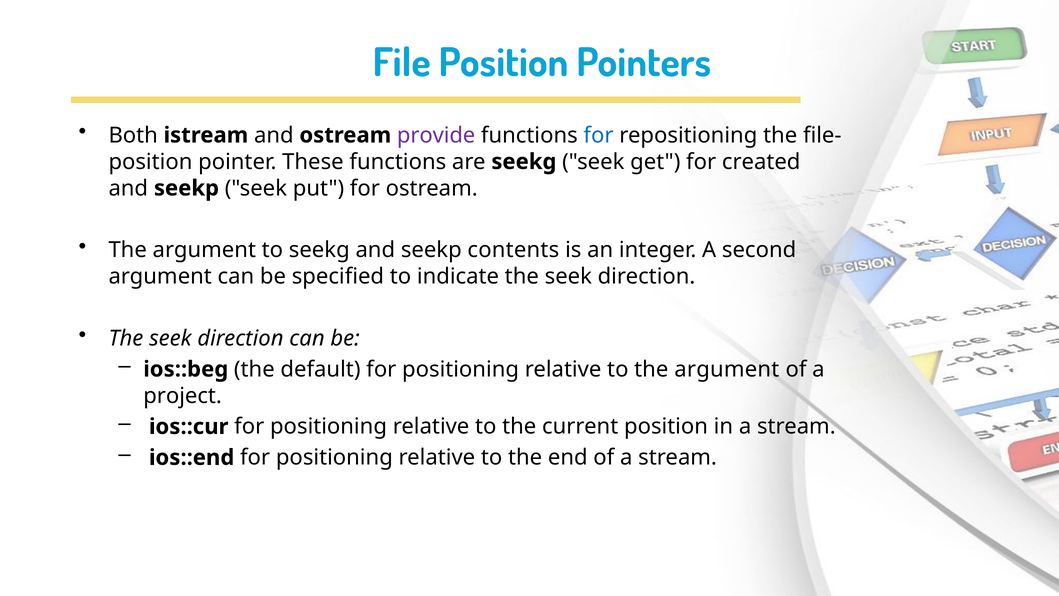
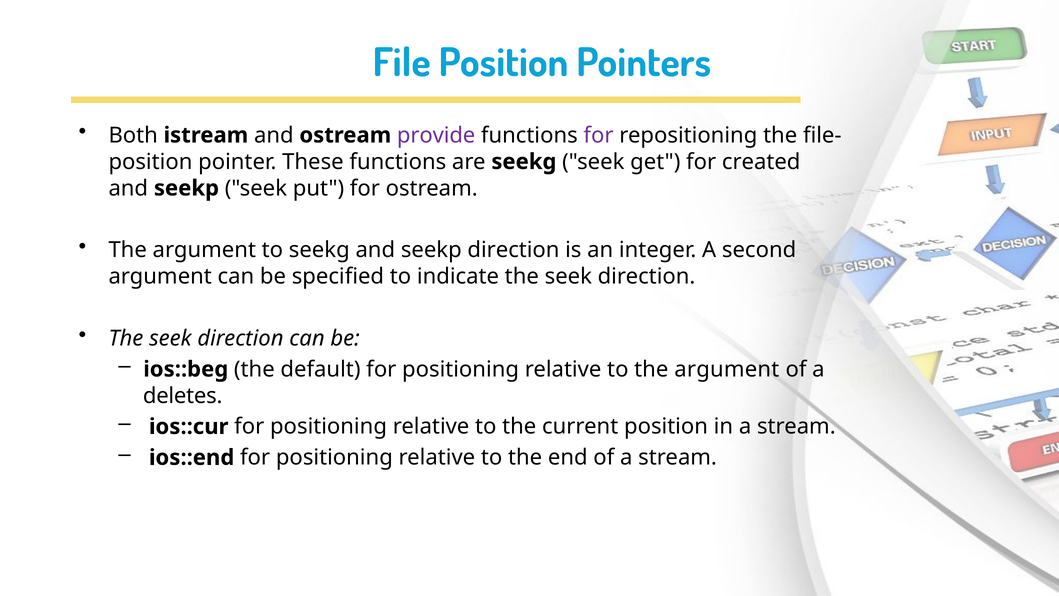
for at (599, 135) colour: blue -> purple
seekp contents: contents -> direction
project: project -> deletes
